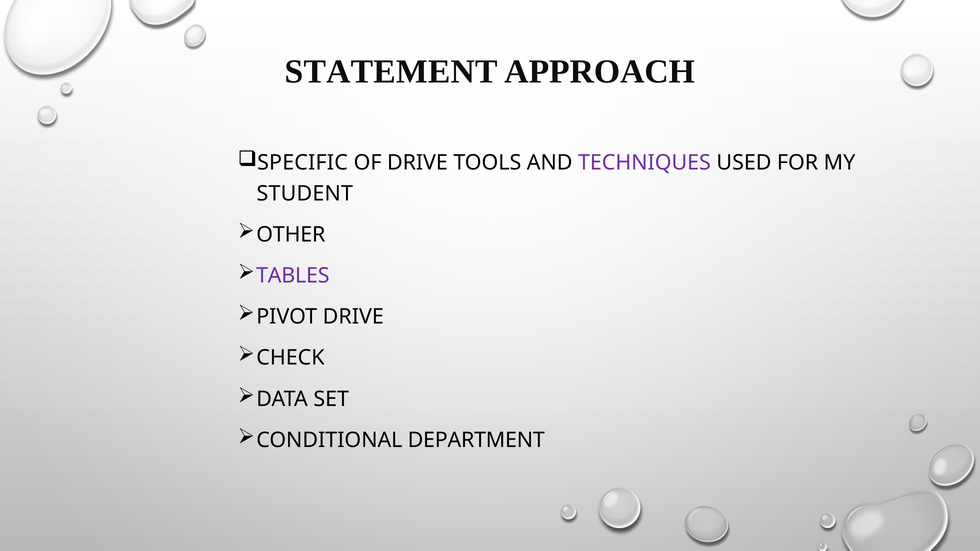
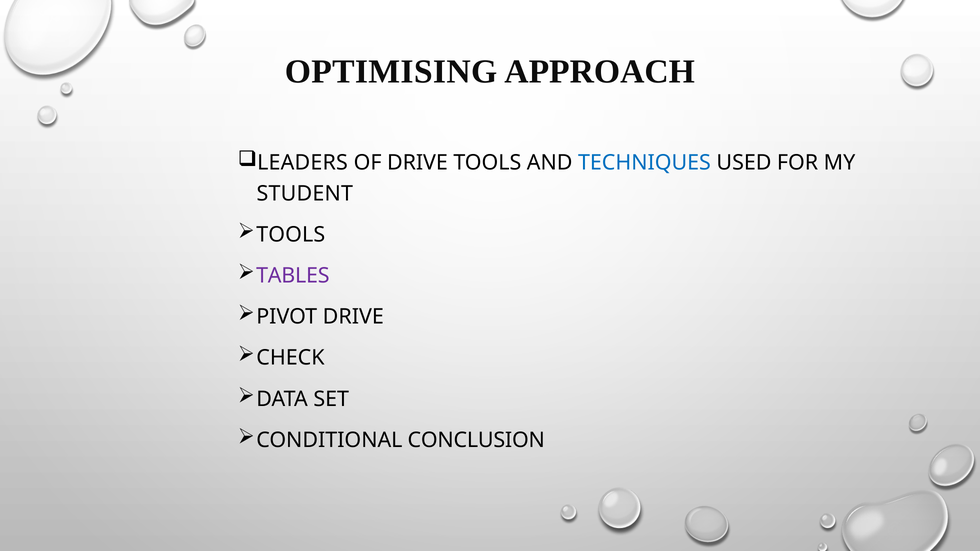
STATEMENT: STATEMENT -> OPTIMISING
SPECIFIC: SPECIFIC -> LEADERS
TECHNIQUES colour: purple -> blue
OTHER at (291, 235): OTHER -> TOOLS
DEPARTMENT: DEPARTMENT -> CONCLUSION
